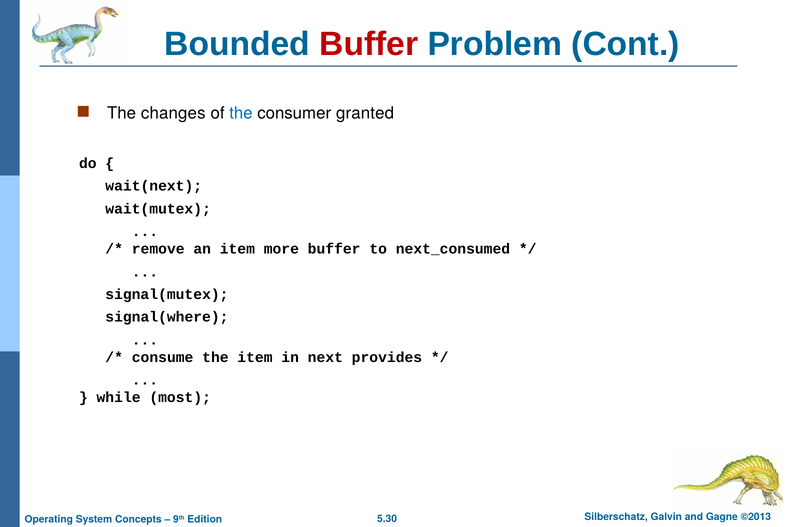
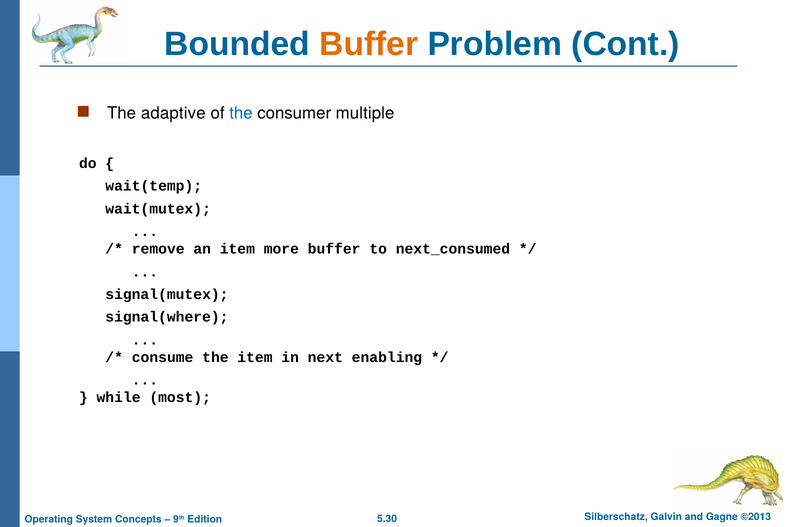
Buffer at (369, 44) colour: red -> orange
changes: changes -> adaptive
granted: granted -> multiple
wait(next: wait(next -> wait(temp
provides: provides -> enabling
